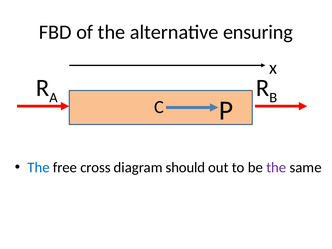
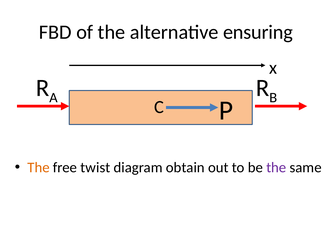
The at (38, 167) colour: blue -> orange
cross: cross -> twist
should: should -> obtain
